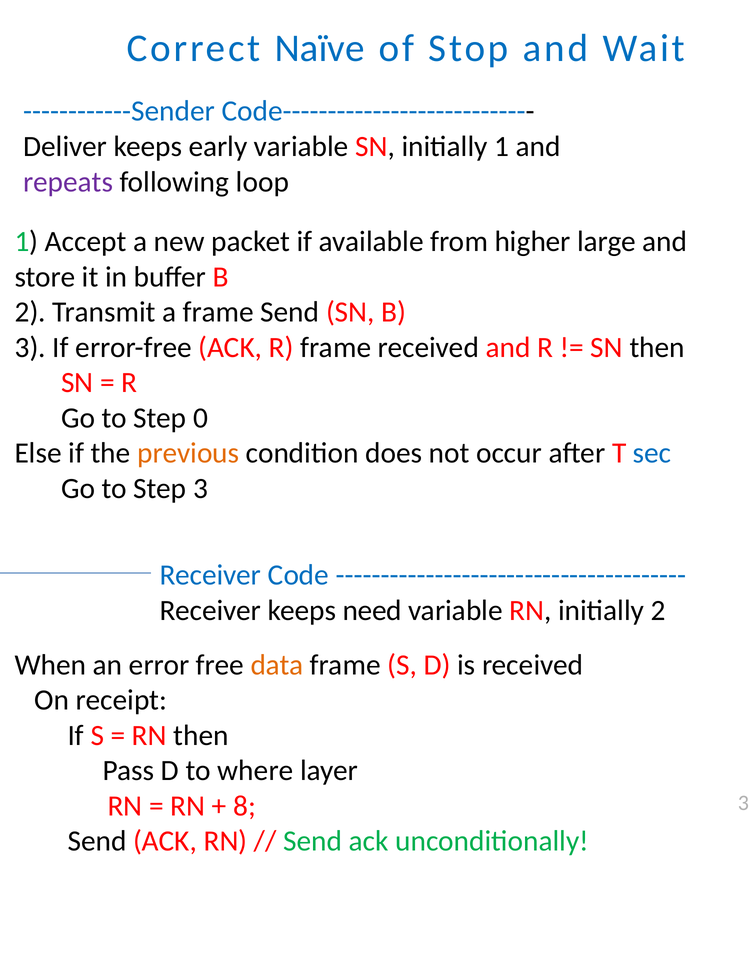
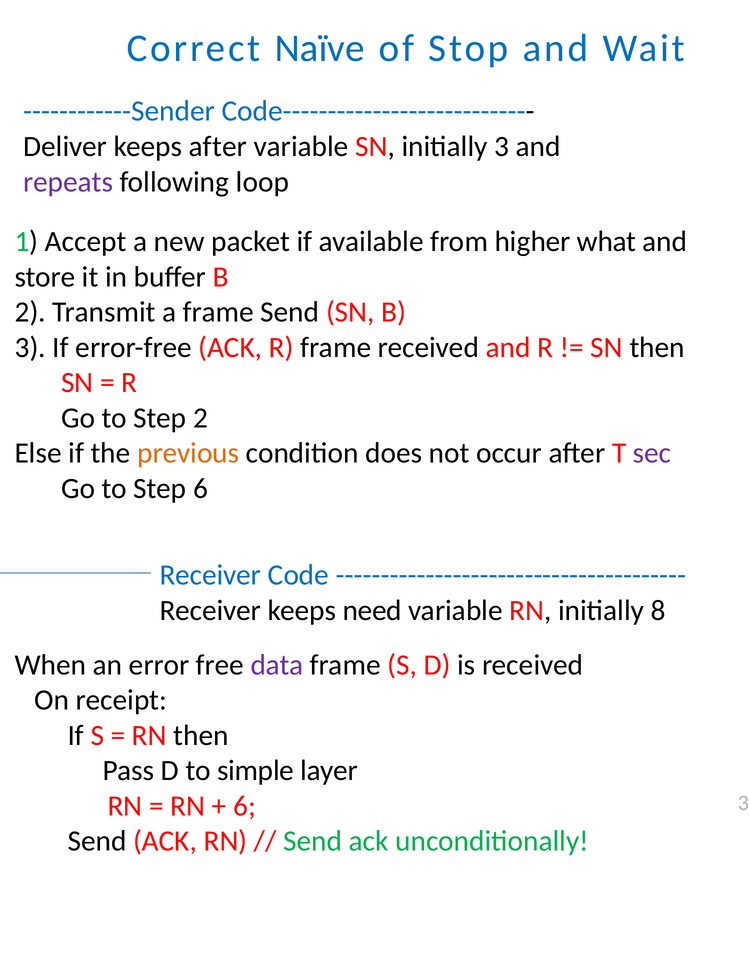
keeps early: early -> after
initially 1: 1 -> 3
large: large -> what
Step 0: 0 -> 2
sec colour: blue -> purple
Step 3: 3 -> 6
initially 2: 2 -> 8
data colour: orange -> purple
where: where -> simple
8 at (245, 805): 8 -> 6
